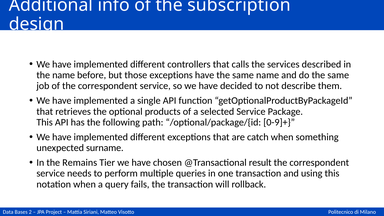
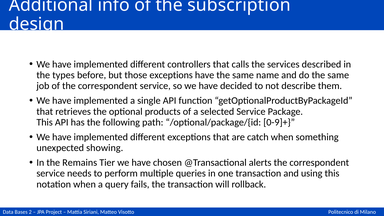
the name: name -> types
surname: surname -> showing
result: result -> alerts
